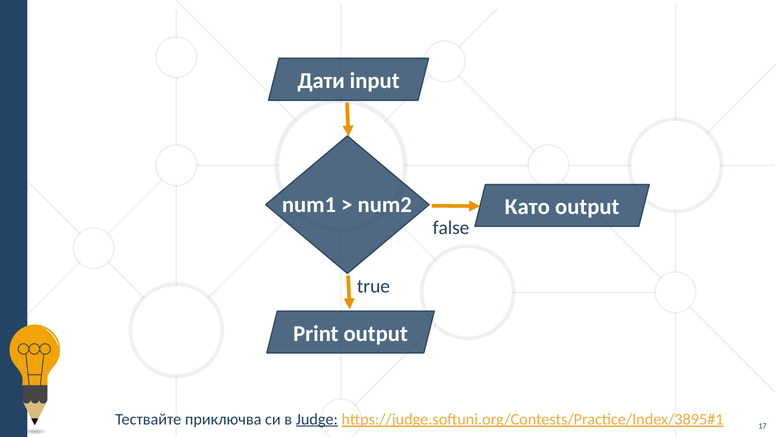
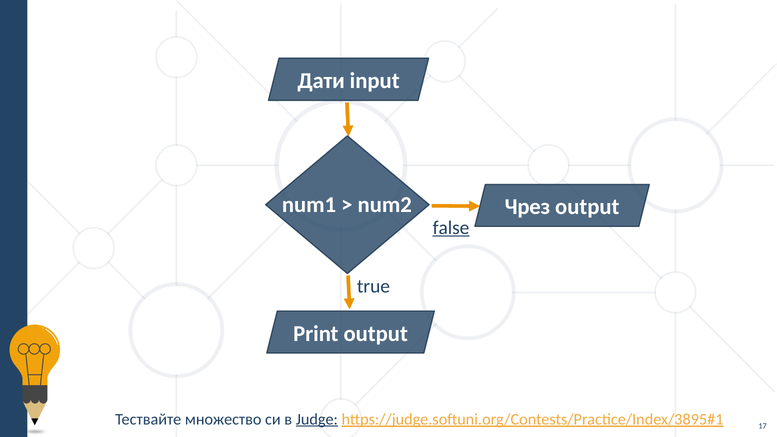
Като: Като -> Чрез
false underline: none -> present
приключва: приключва -> множество
